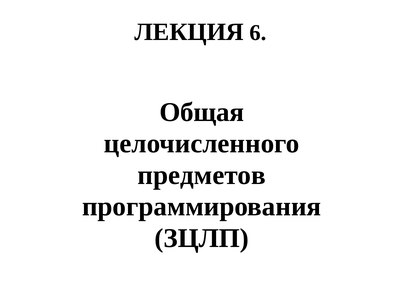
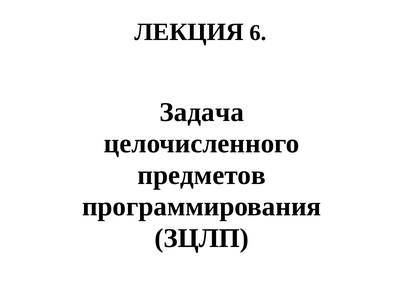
Общая: Общая -> Задача
